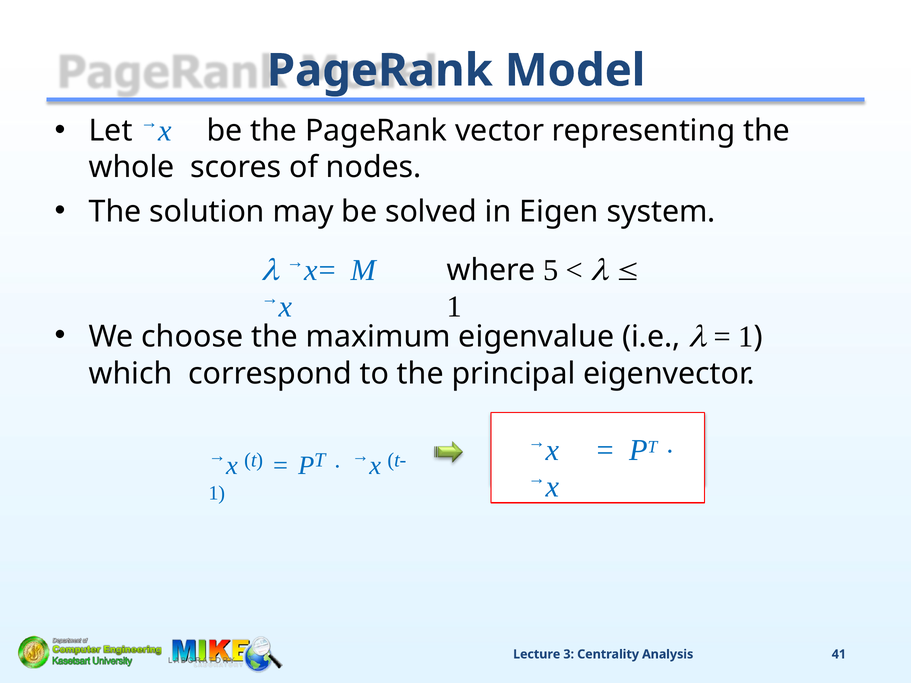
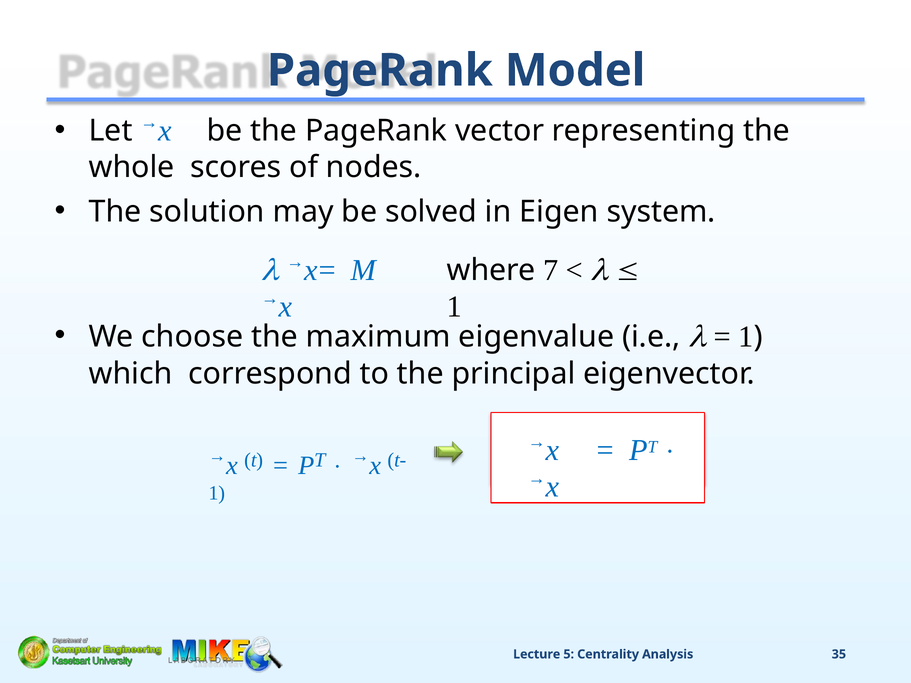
5: 5 -> 7
3: 3 -> 5
41: 41 -> 35
